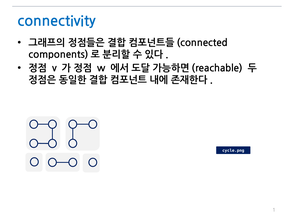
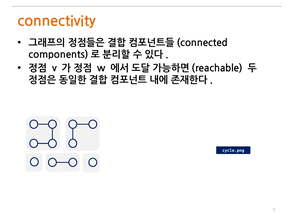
connectivity colour: blue -> orange
